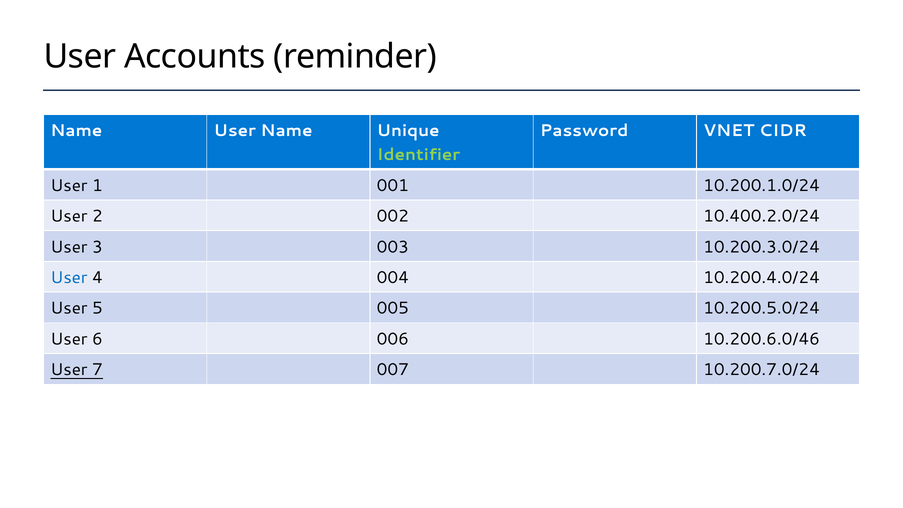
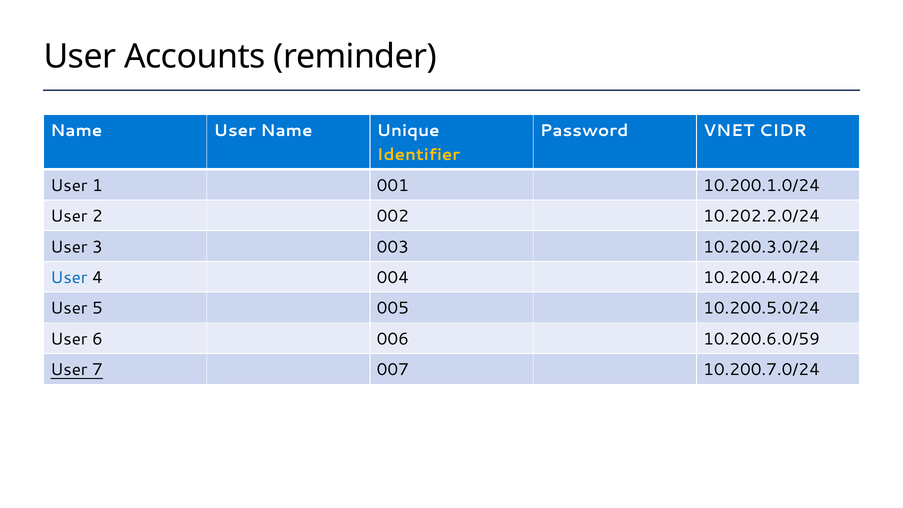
Identifier colour: light green -> yellow
10.400.2.0/24: 10.400.2.0/24 -> 10.202.2.0/24
10.200.6.0/46: 10.200.6.0/46 -> 10.200.6.0/59
